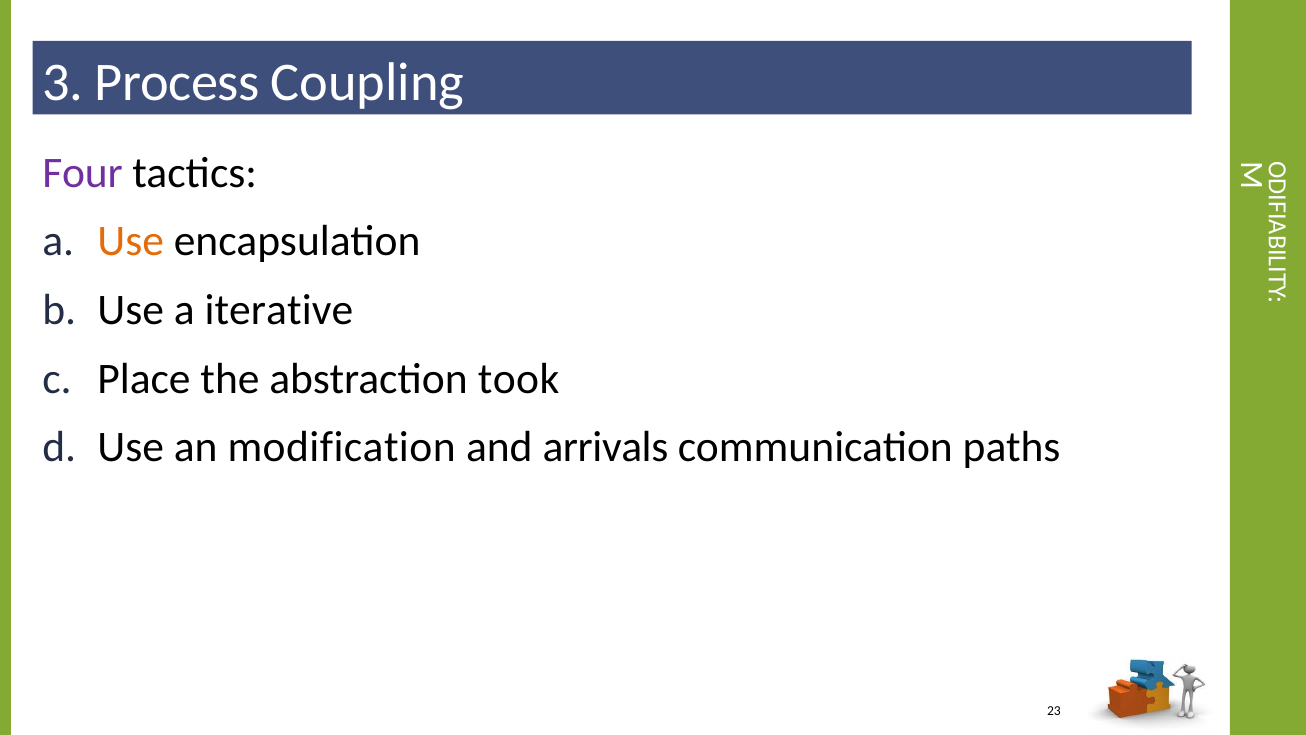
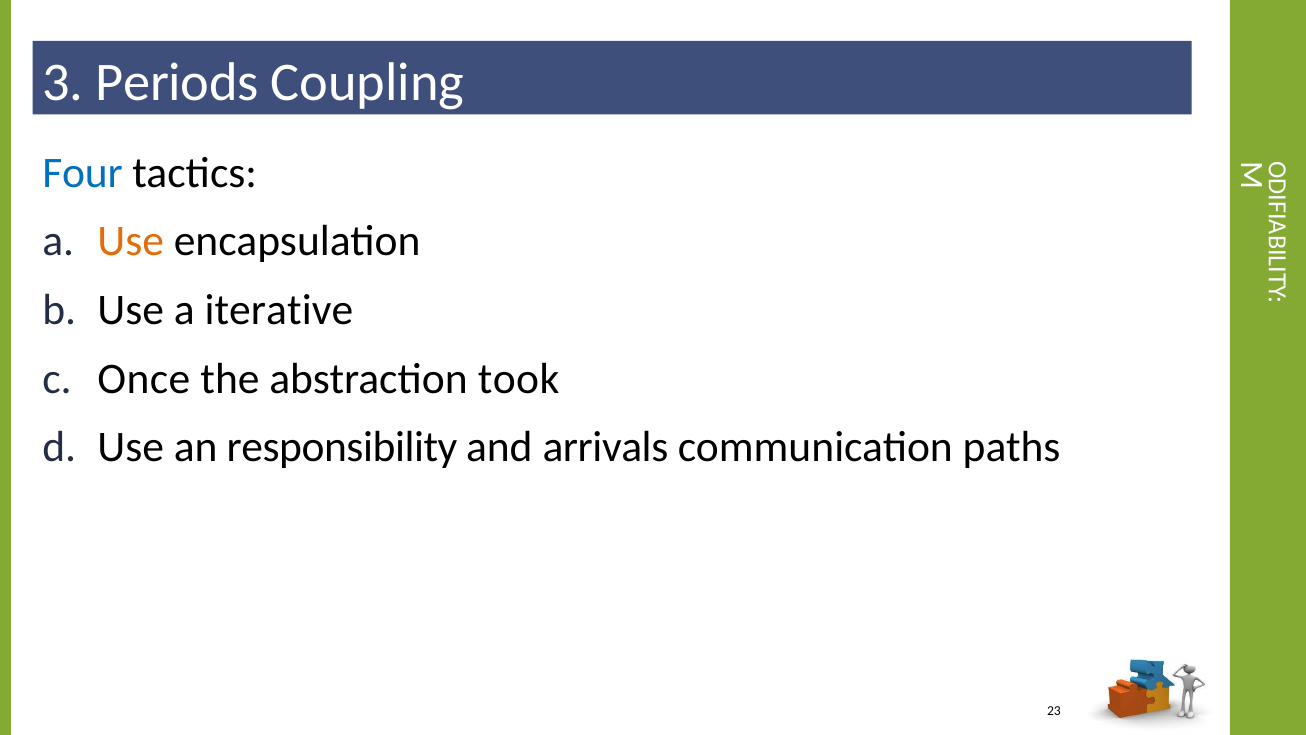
Process: Process -> Periods
Four colour: purple -> blue
Place: Place -> Once
modification: modification -> responsibility
